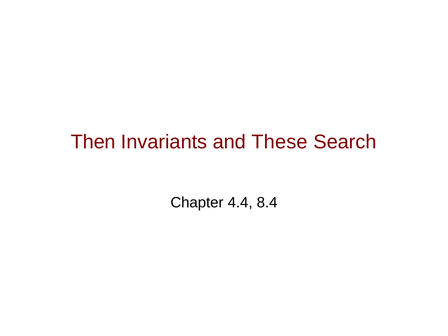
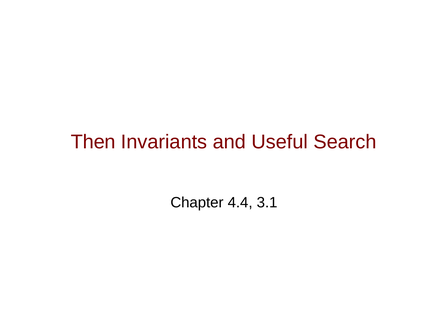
These: These -> Useful
8.4: 8.4 -> 3.1
